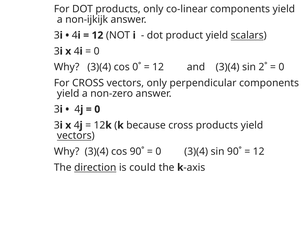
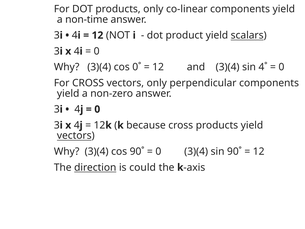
non-ijkijk: non-ijkijk -> non-time
2˚: 2˚ -> 4˚
